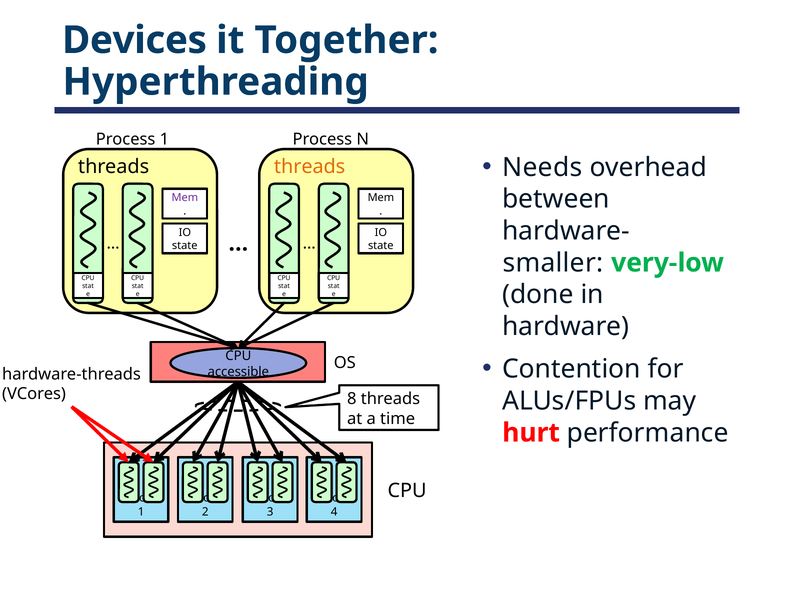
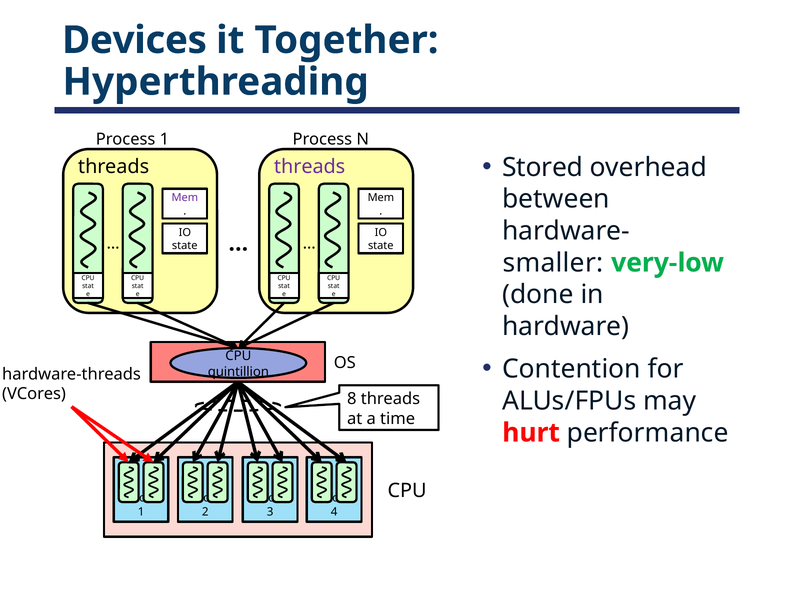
Needs: Needs -> Stored
threads at (310, 167) colour: orange -> purple
accessible: accessible -> quintillion
